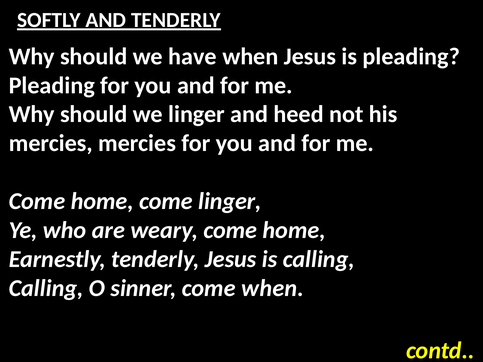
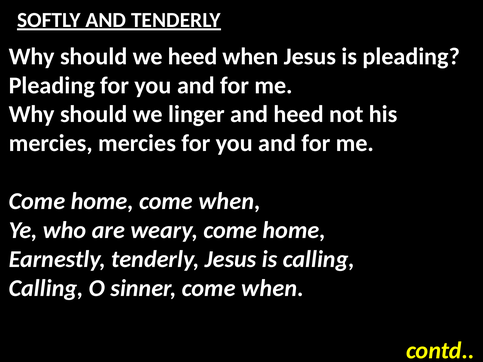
we have: have -> heed
home come linger: linger -> when
